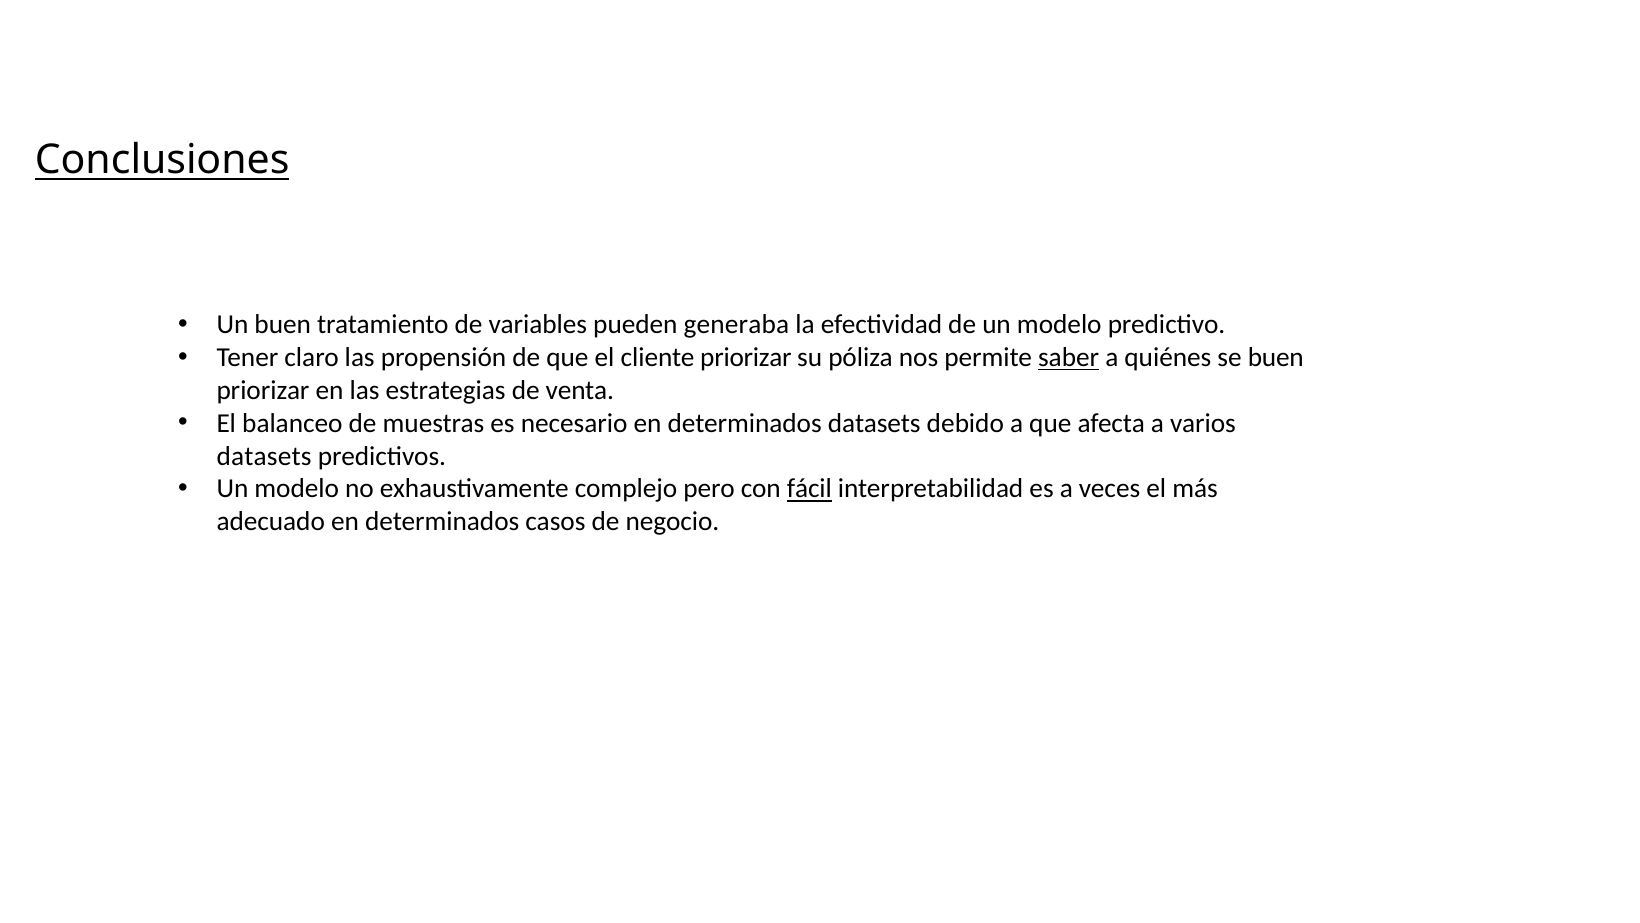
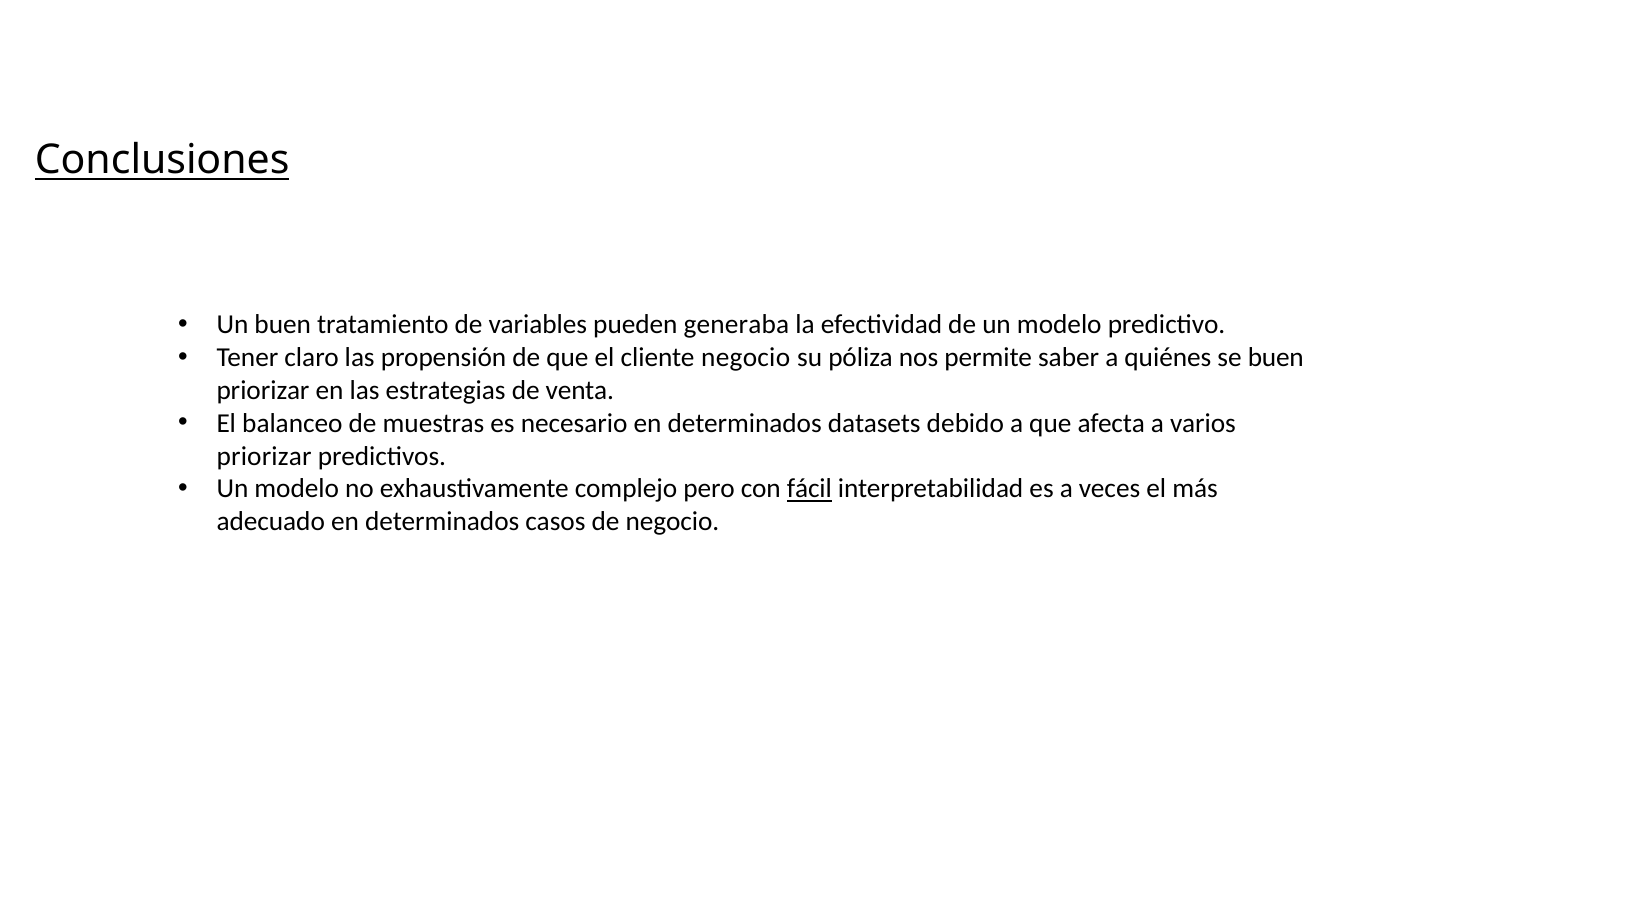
cliente priorizar: priorizar -> negocio
saber underline: present -> none
datasets at (264, 456): datasets -> priorizar
